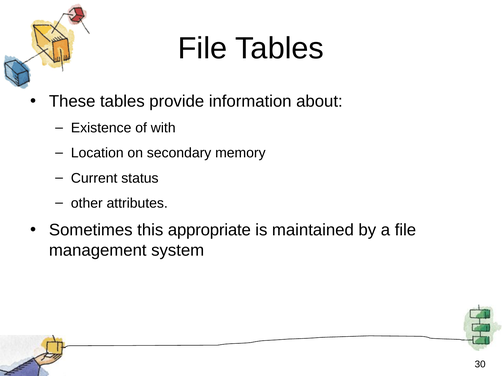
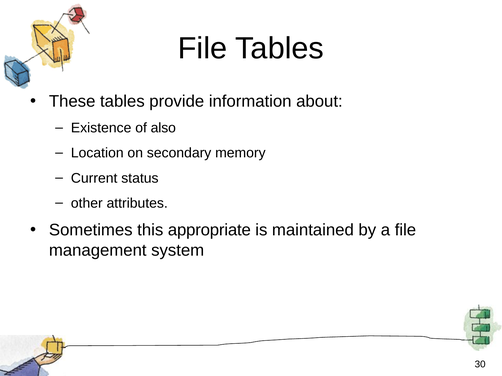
with: with -> also
